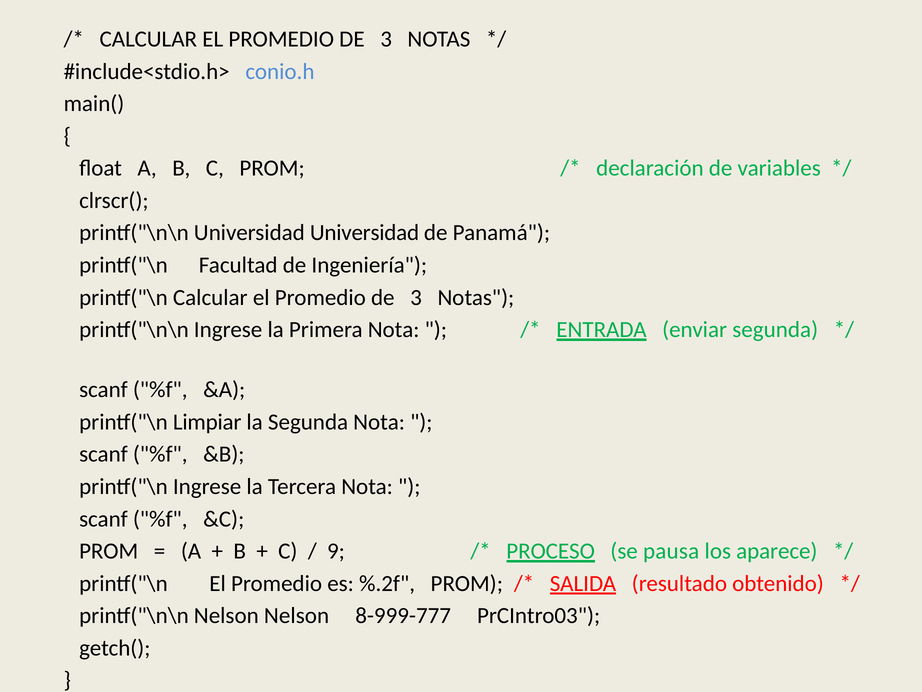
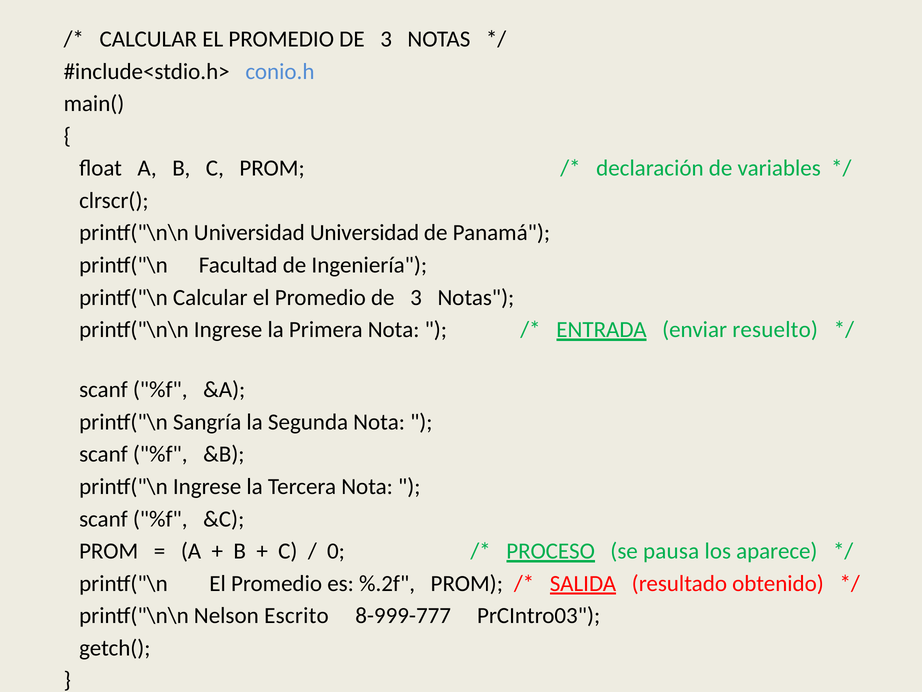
enviar segunda: segunda -> resuelto
Limpiar: Limpiar -> Sangría
9: 9 -> 0
Nelson Nelson: Nelson -> Escrito
